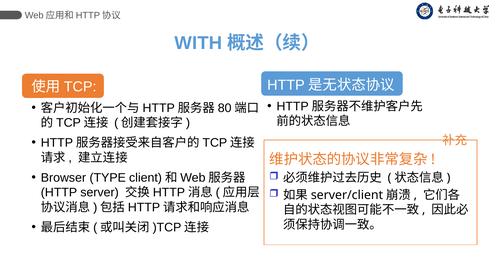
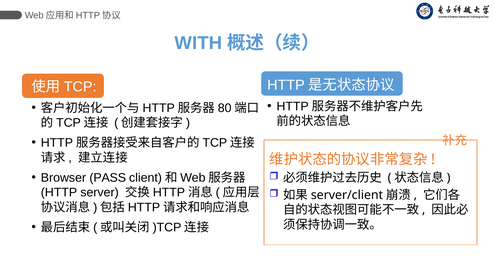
TYPE: TYPE -> PASS
